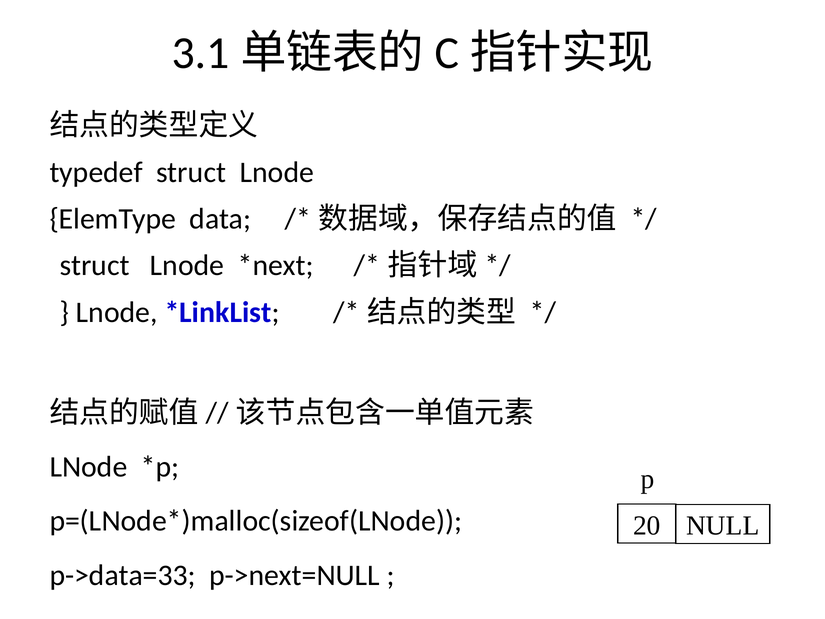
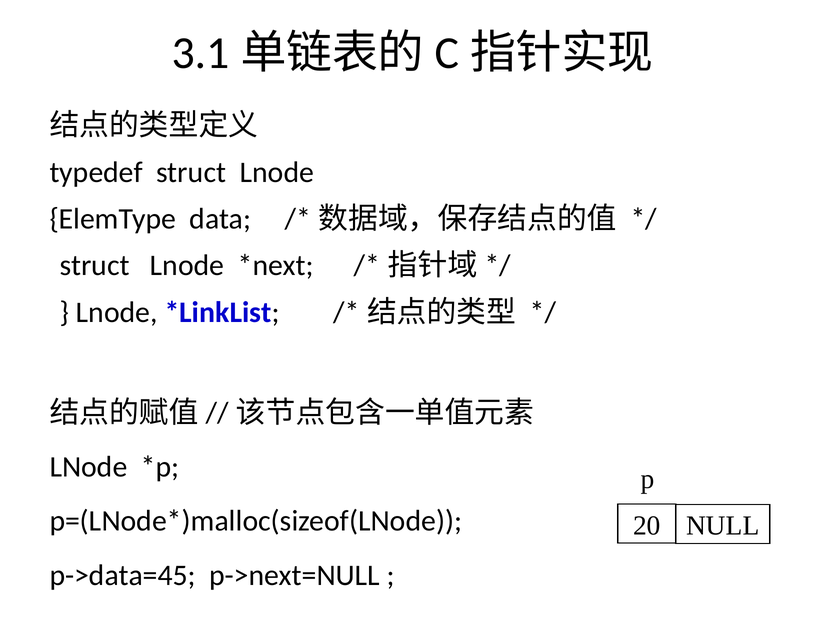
p->data=33: p->data=33 -> p->data=45
